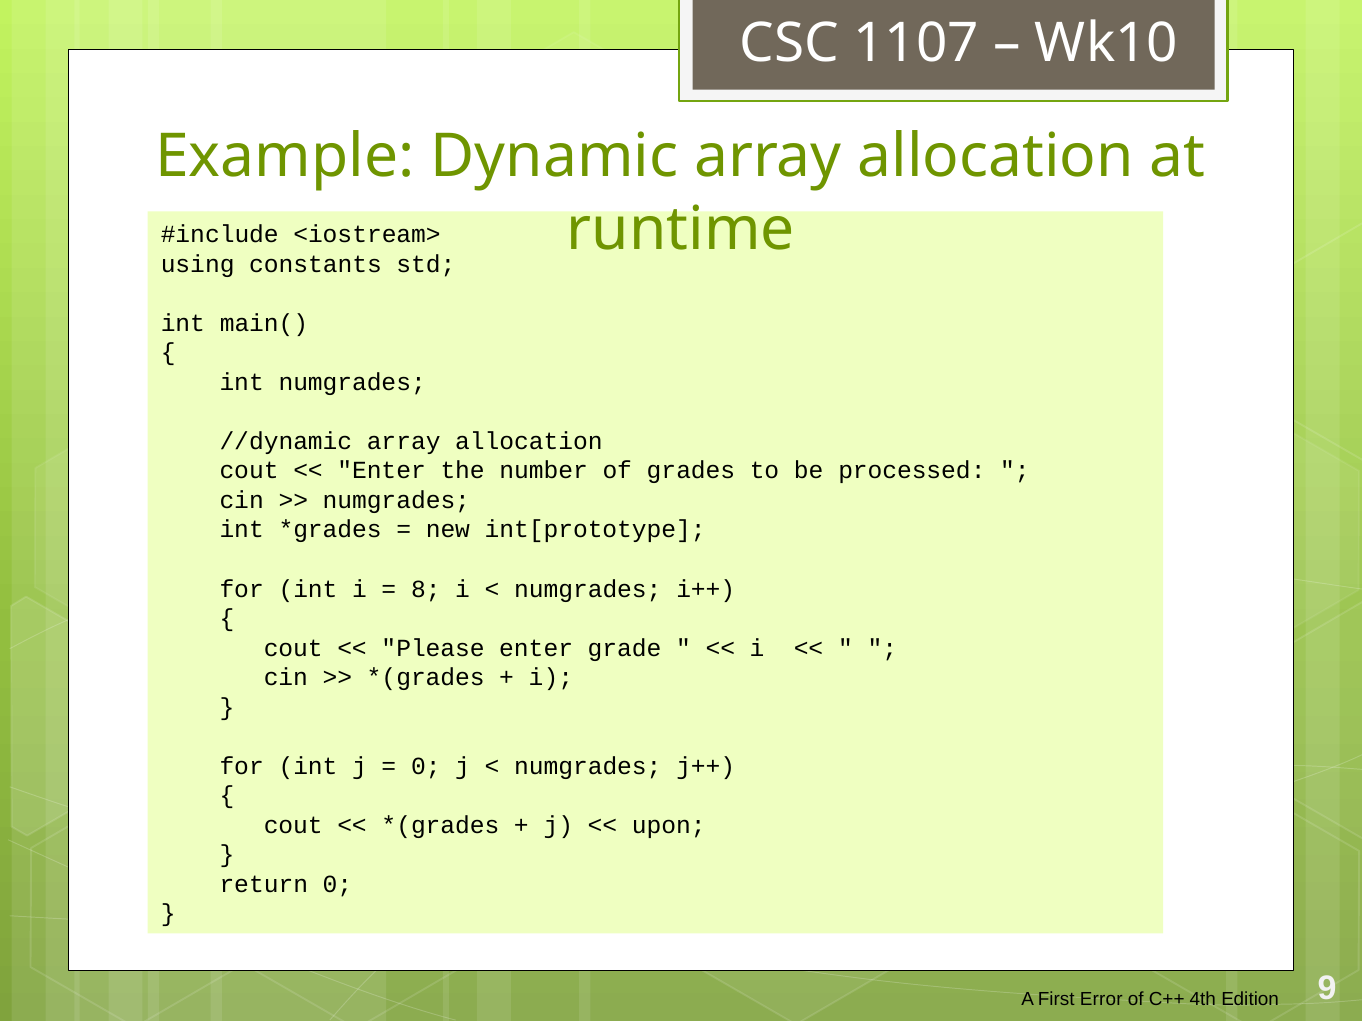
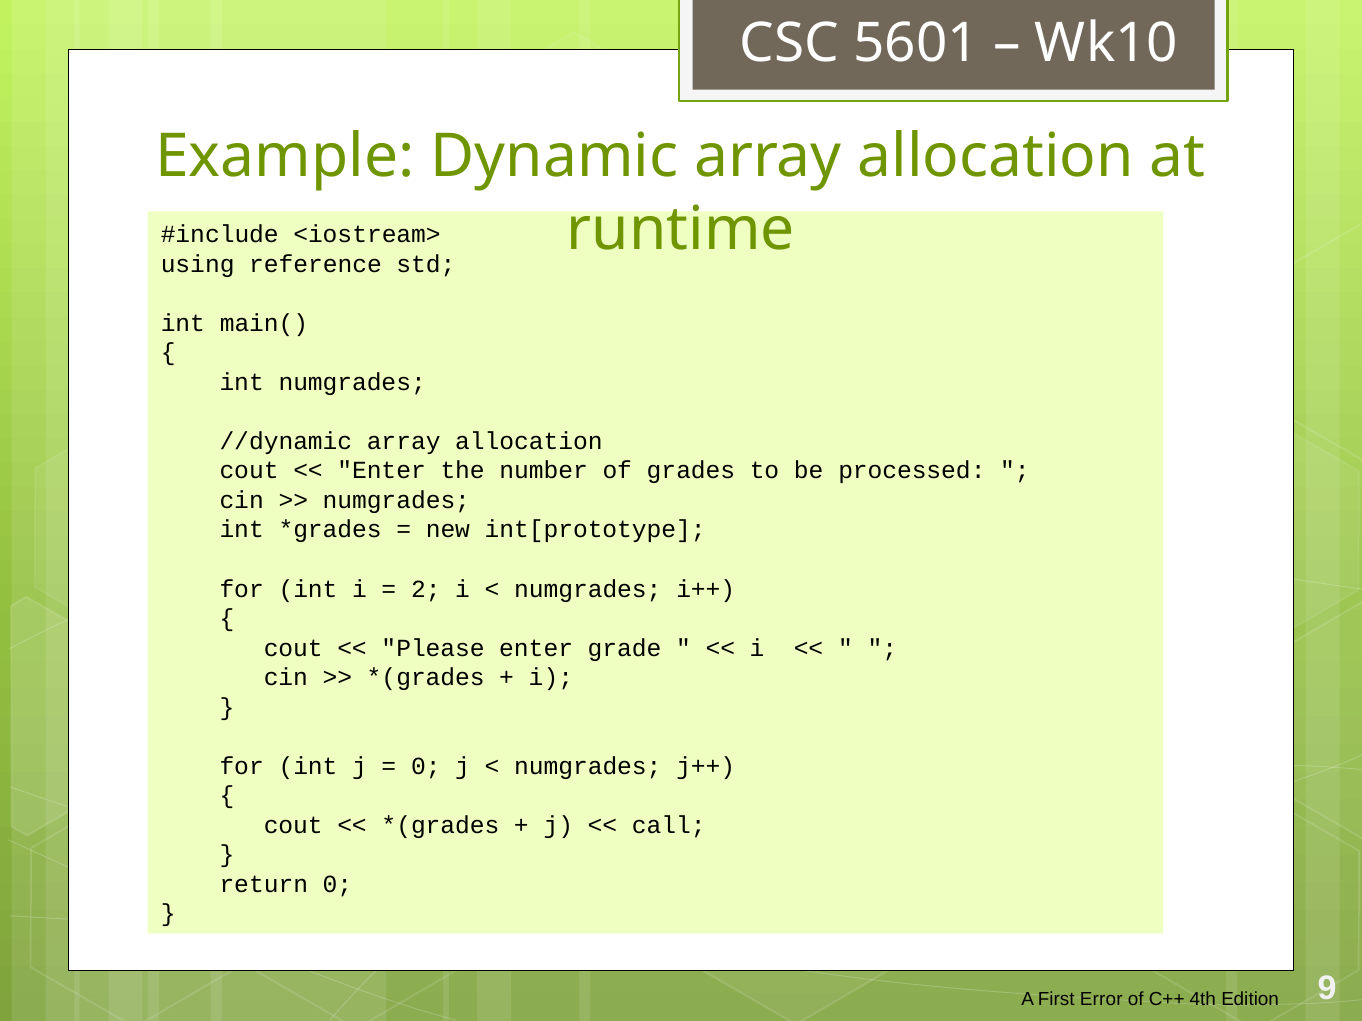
1107: 1107 -> 5601
constants: constants -> reference
8: 8 -> 2
upon: upon -> call
